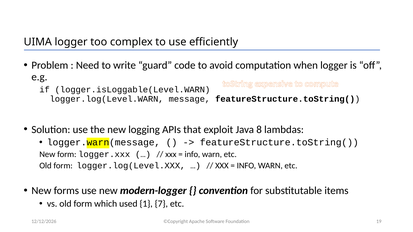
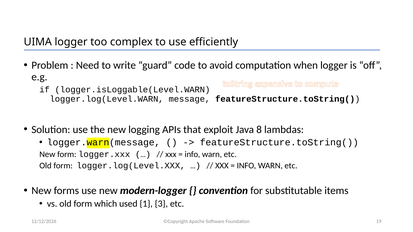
7: 7 -> 3
